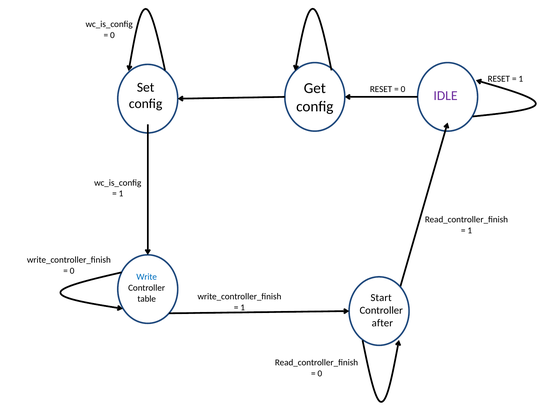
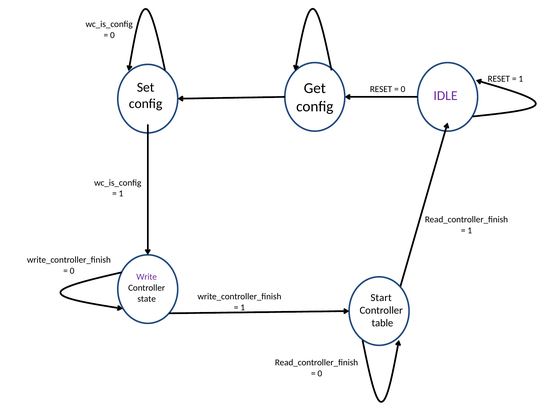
Write colour: blue -> purple
table: table -> state
after: after -> table
